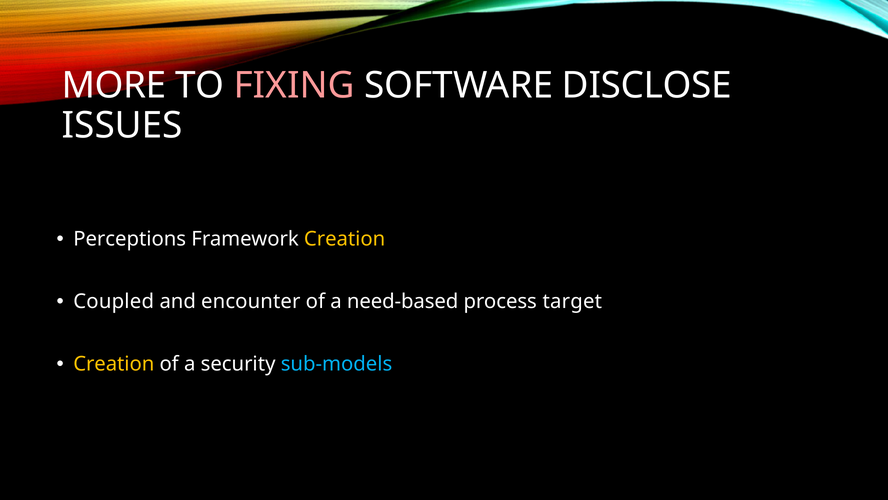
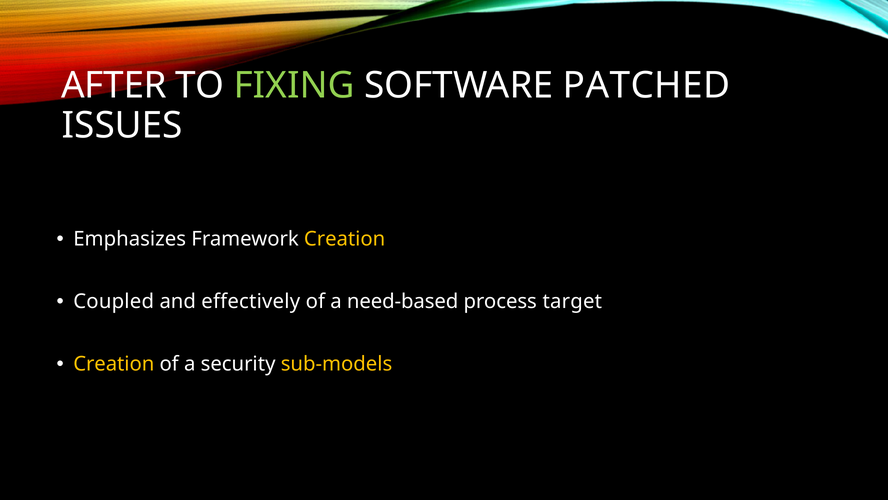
MORE: MORE -> AFTER
FIXING colour: pink -> light green
DISCLOSE: DISCLOSE -> PATCHED
Perceptions: Perceptions -> Emphasizes
encounter: encounter -> effectively
sub-models colour: light blue -> yellow
